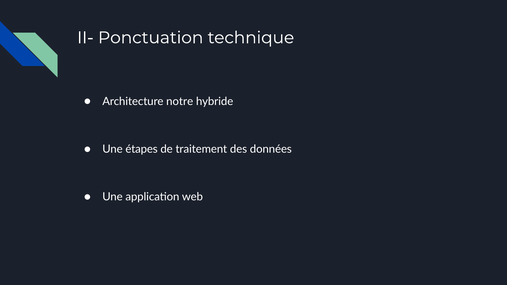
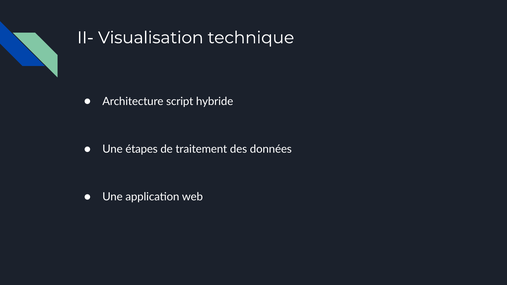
Ponctuation: Ponctuation -> Visualisation
notre: notre -> script
